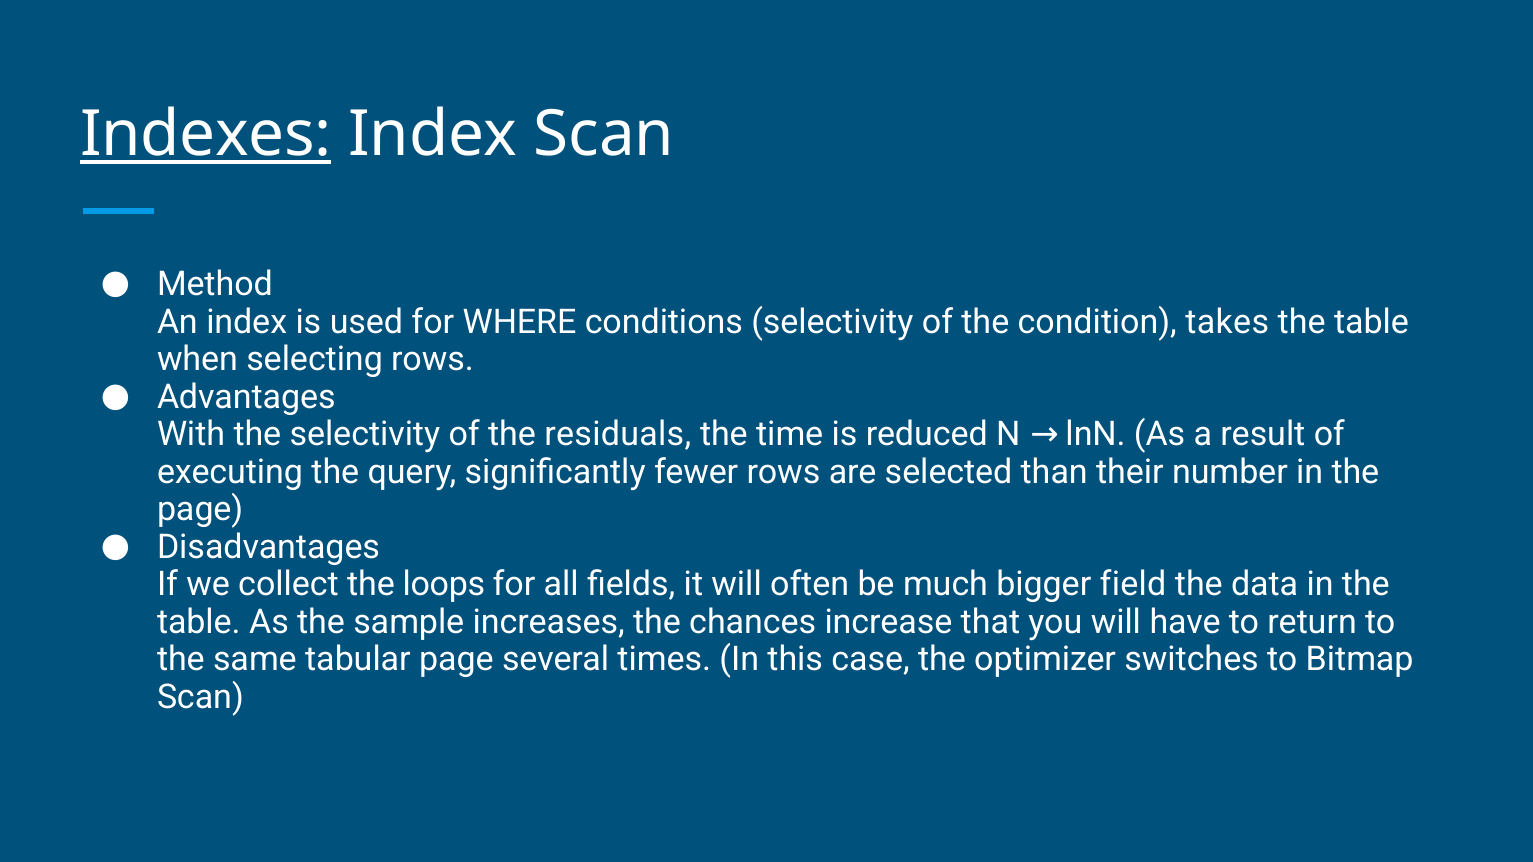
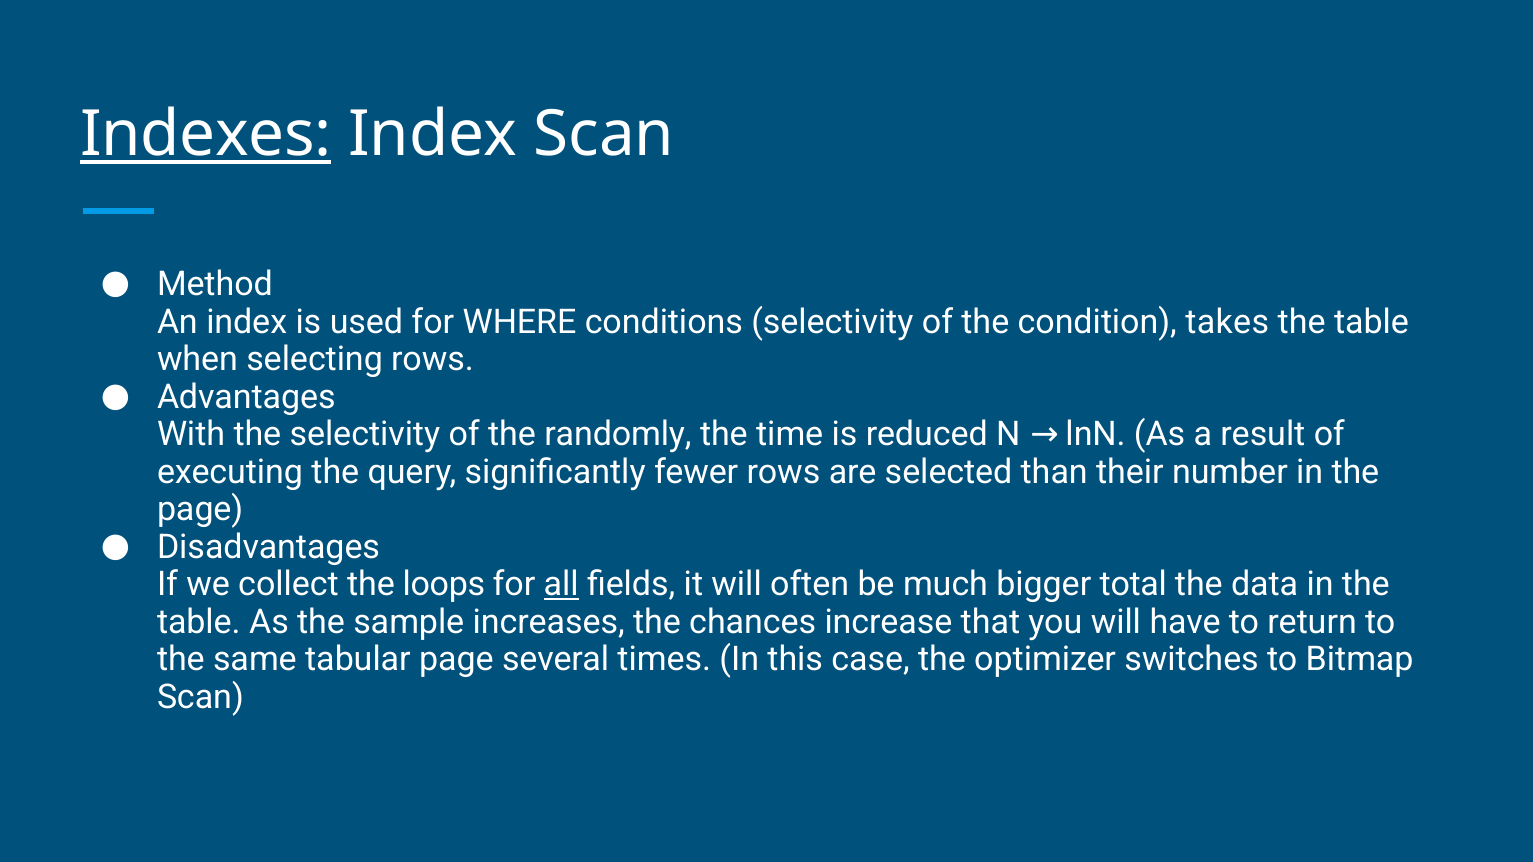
residuals: residuals -> randomly
all underline: none -> present
field: field -> total
